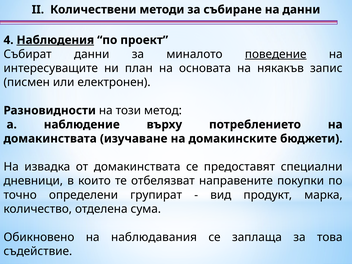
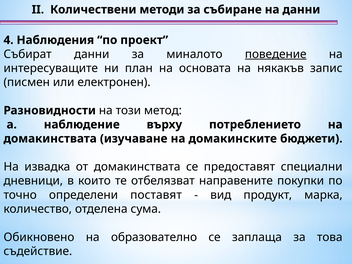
Наблюдения underline: present -> none
групират: групират -> поставят
наблюдавания: наблюдавания -> образователно
